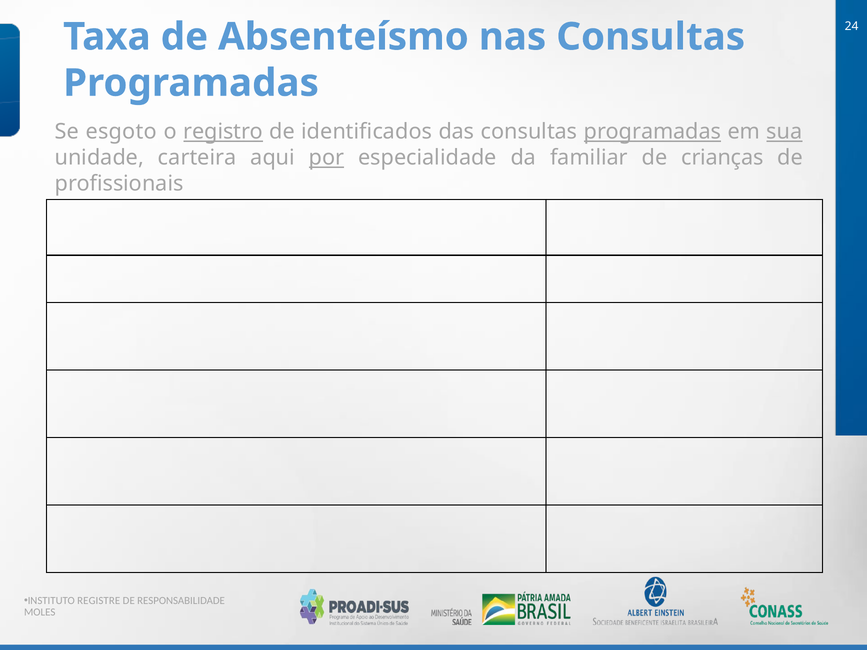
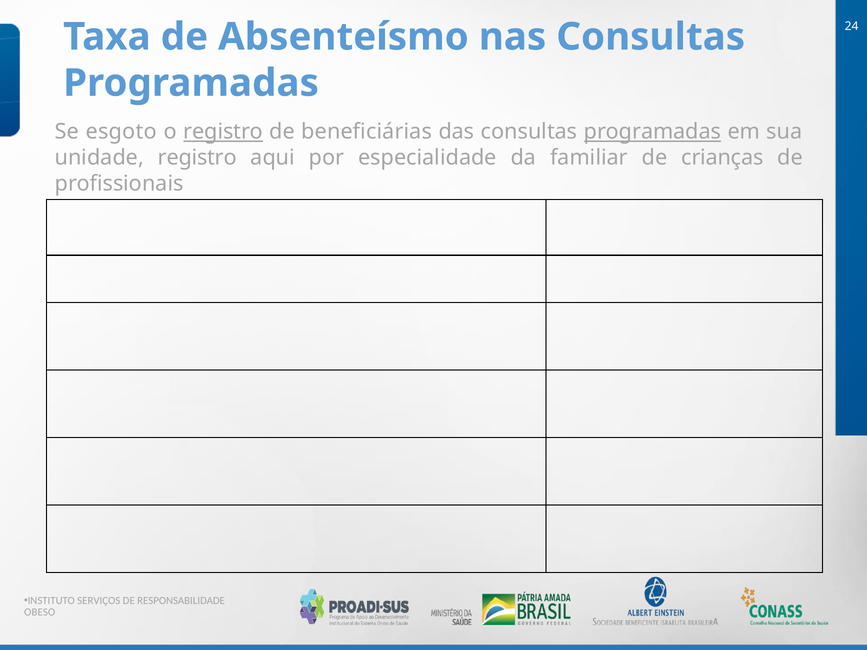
identificados: identificados -> beneficiárias
sua underline: present -> none
unidade carteira: carteira -> registro
por underline: present -> none
REGISTRE: REGISTRE -> SERVIÇOS
MOLES: MOLES -> OBESO
